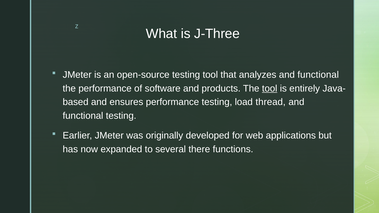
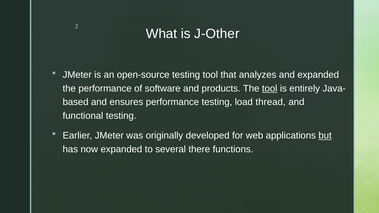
J-Three: J-Three -> J-Other
analyzes and functional: functional -> expanded
but underline: none -> present
